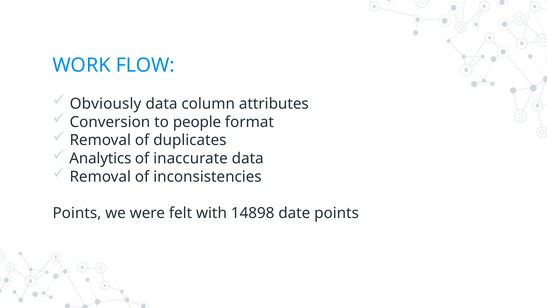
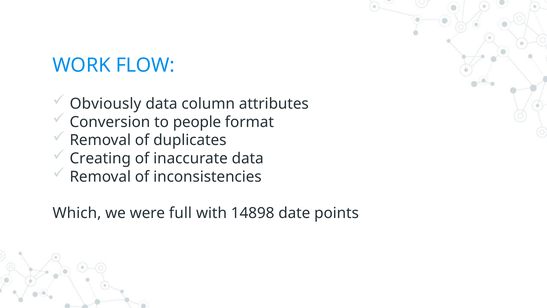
Analytics: Analytics -> Creating
Points at (77, 213): Points -> Which
felt: felt -> full
